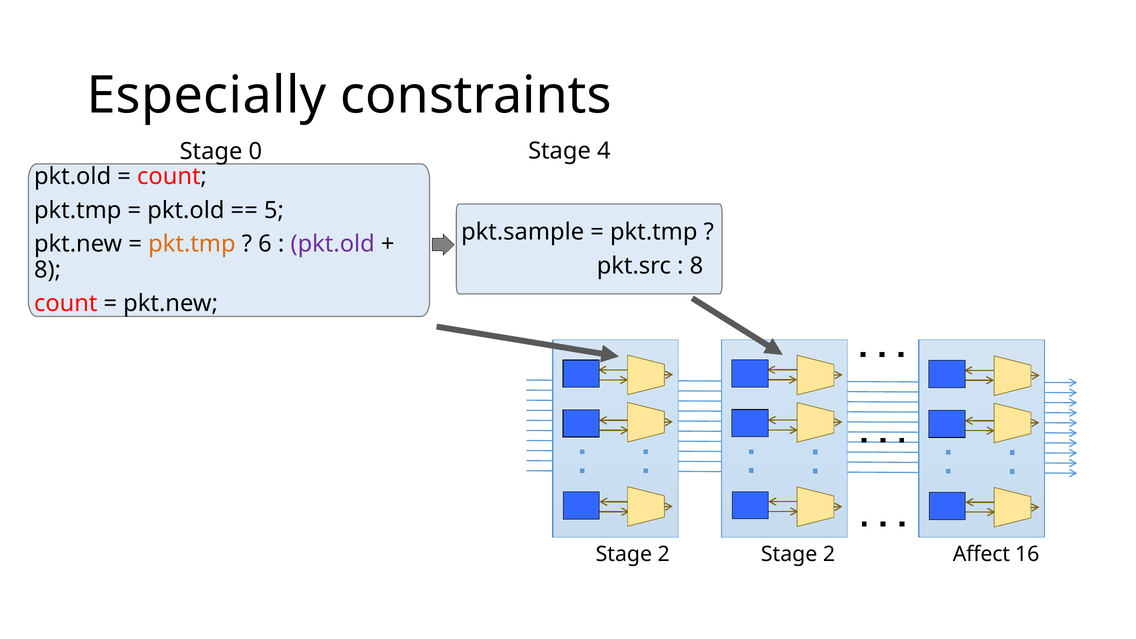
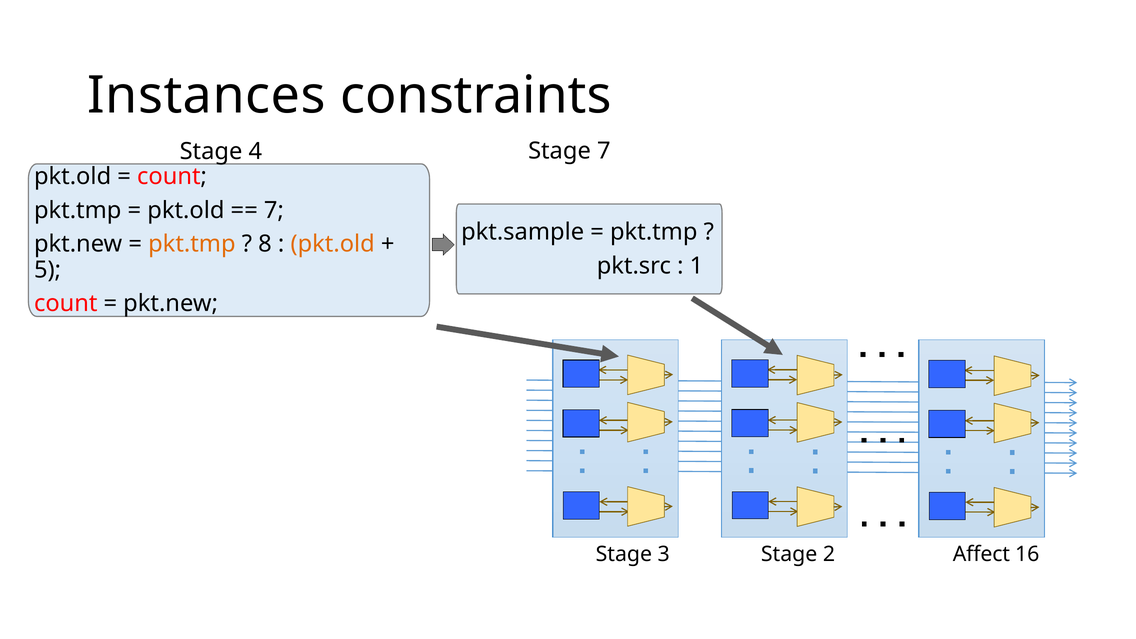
Especially: Especially -> Instances
Stage 4: 4 -> 7
0: 0 -> 4
5 at (274, 210): 5 -> 7
6: 6 -> 8
pkt.old at (333, 244) colour: purple -> orange
8 at (696, 266): 8 -> 1
8 at (47, 270): 8 -> 5
2 at (664, 554): 2 -> 3
